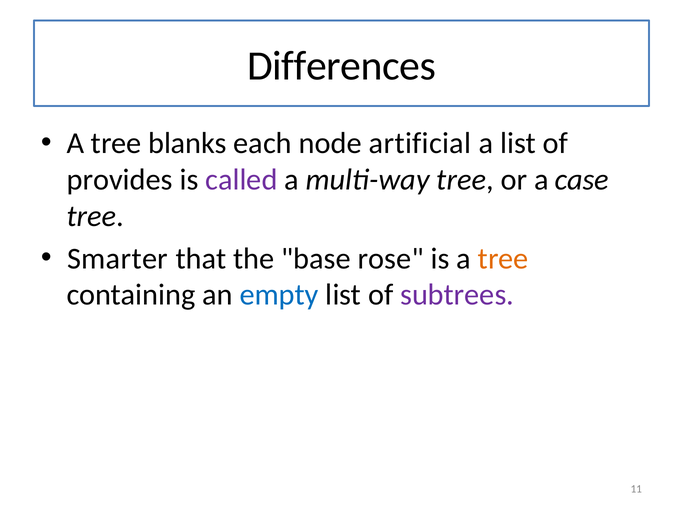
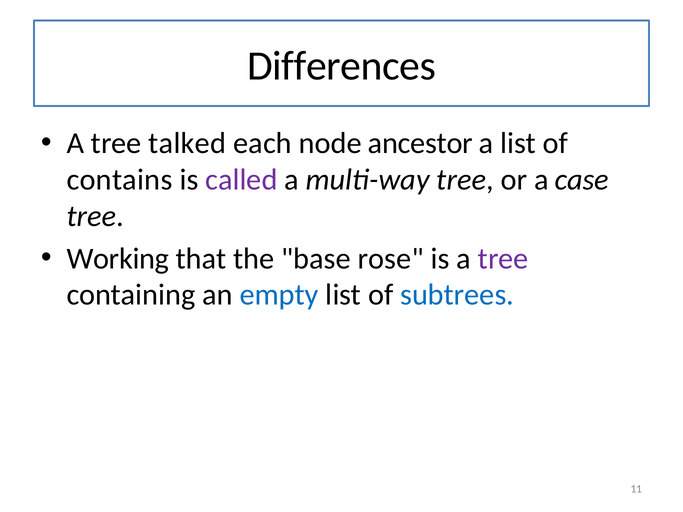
blanks: blanks -> talked
artificial: artificial -> ancestor
provides: provides -> contains
Smarter: Smarter -> Working
tree at (503, 259) colour: orange -> purple
subtrees colour: purple -> blue
